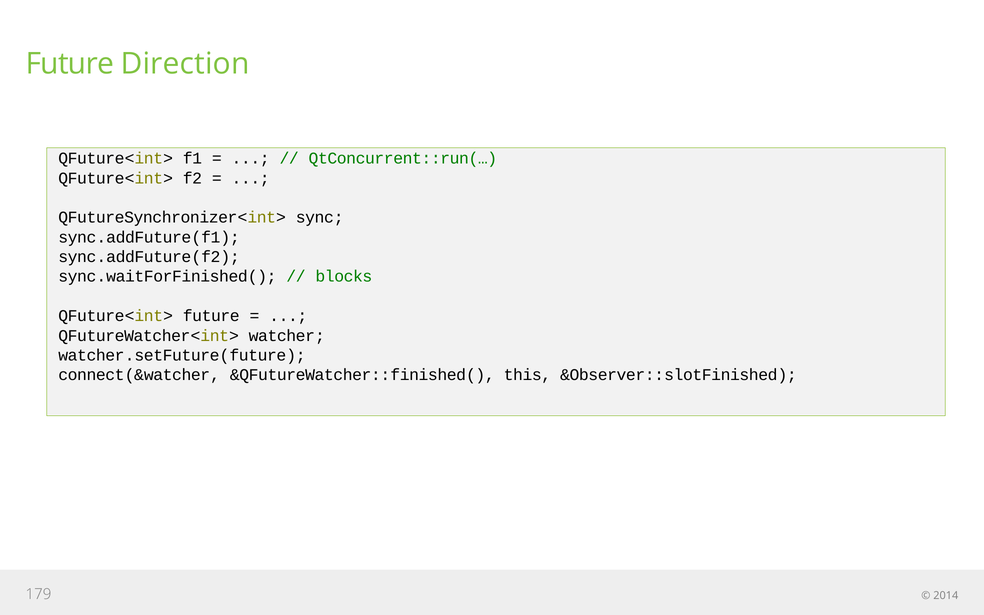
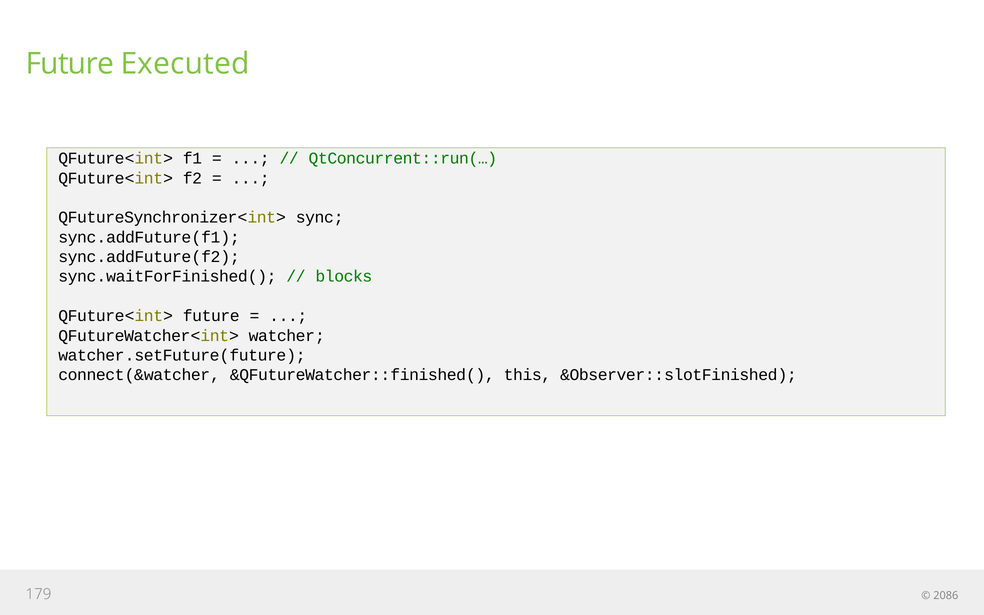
Direction: Direction -> Executed
2014: 2014 -> 2086
